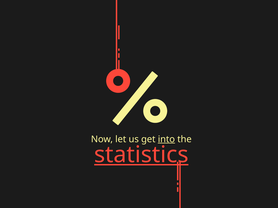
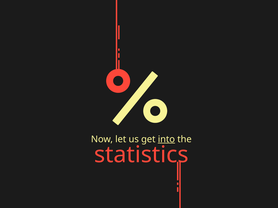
statistics underline: present -> none
